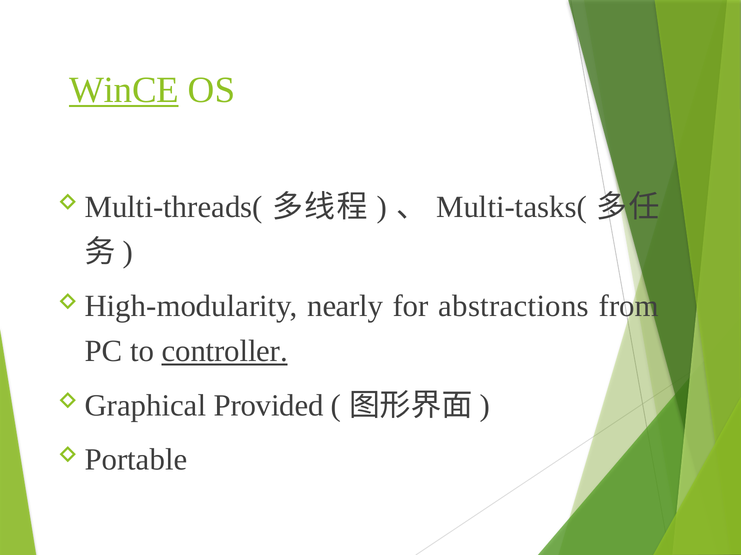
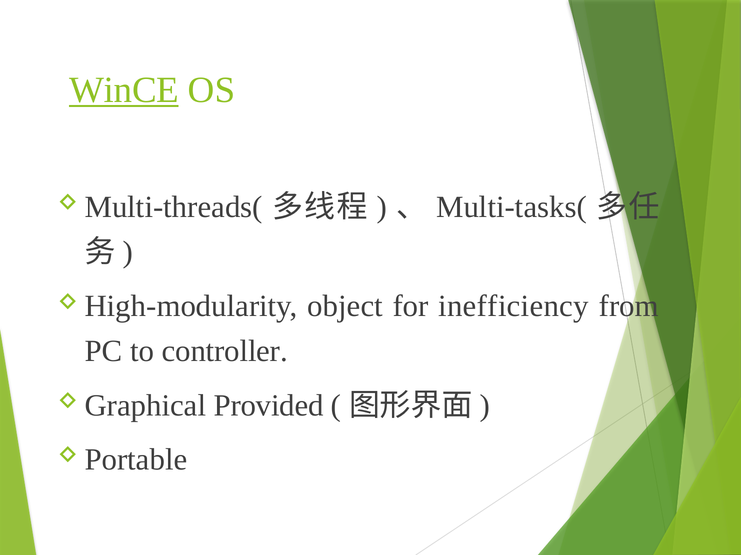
nearly: nearly -> object
abstractions: abstractions -> inefficiency
controller underline: present -> none
